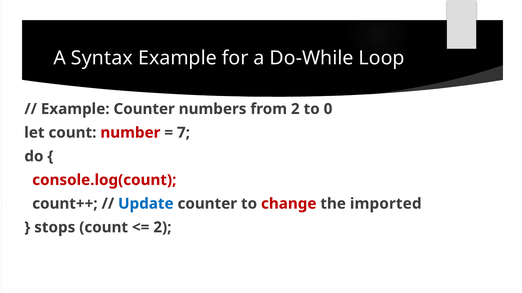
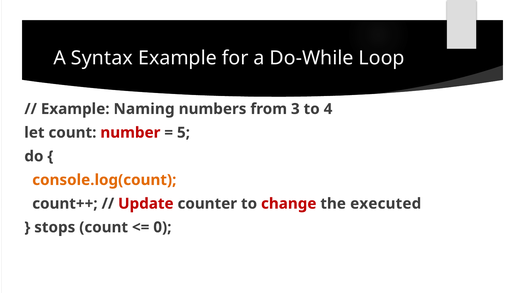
Example Counter: Counter -> Naming
from 2: 2 -> 3
0: 0 -> 4
7: 7 -> 5
console.log(count colour: red -> orange
Update colour: blue -> red
imported: imported -> executed
2 at (162, 228): 2 -> 0
